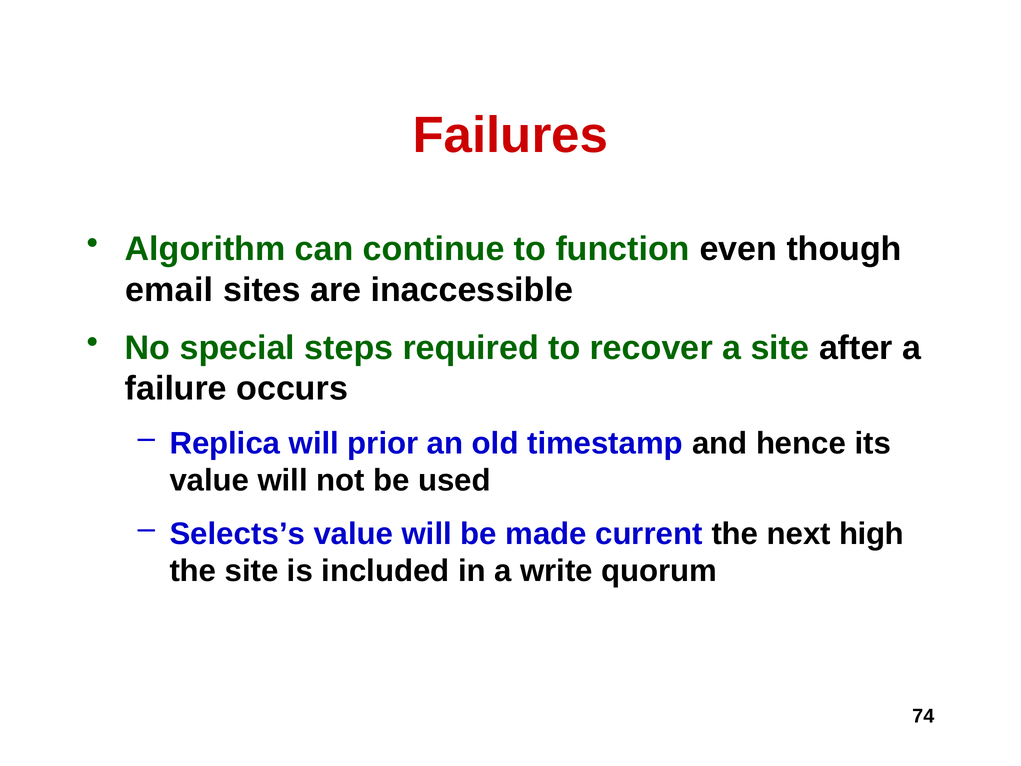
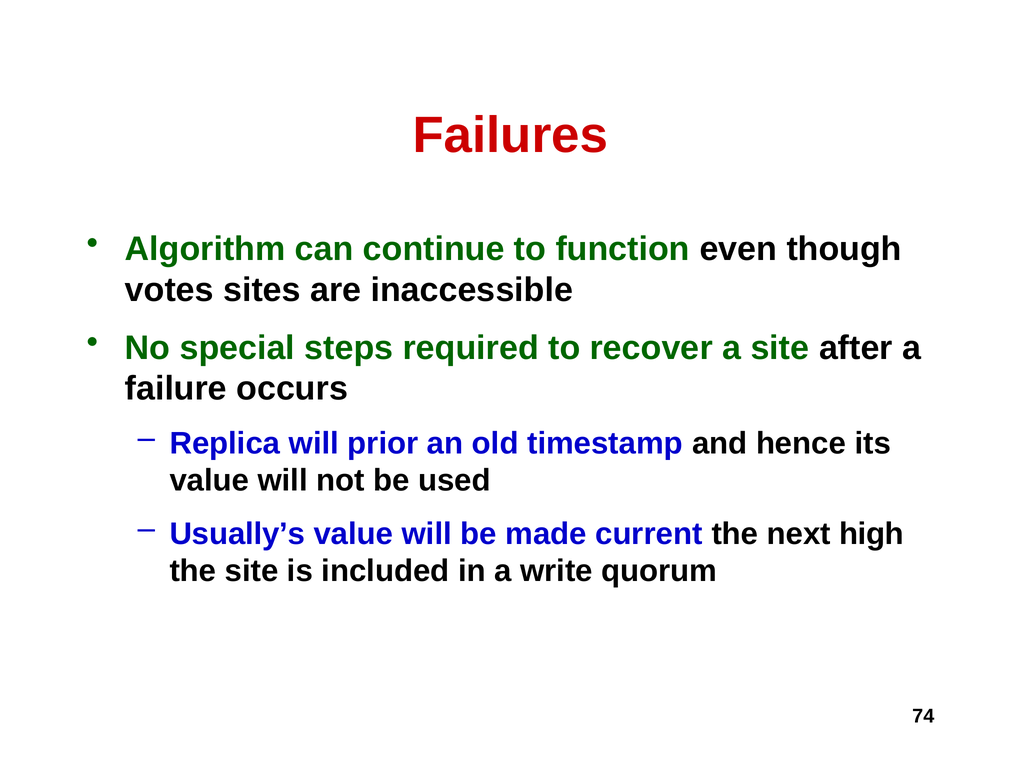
email: email -> votes
Selects’s: Selects’s -> Usually’s
